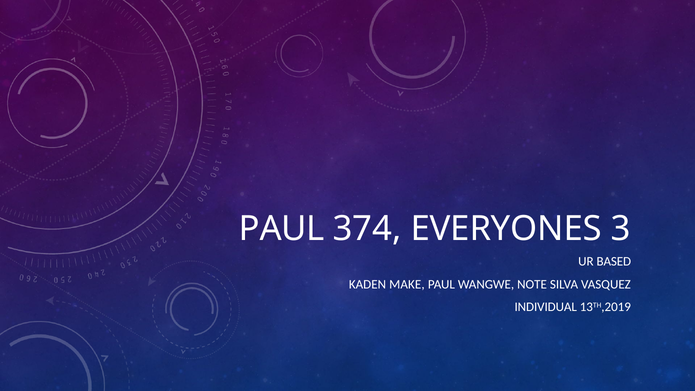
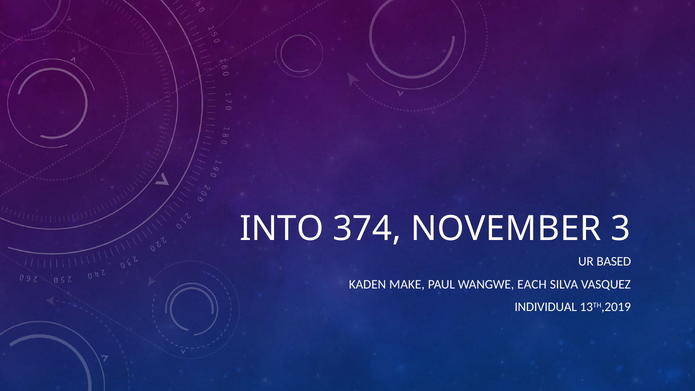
PAUL at (282, 229): PAUL -> INTO
EVERYONES: EVERYONES -> NOVEMBER
NOTE: NOTE -> EACH
